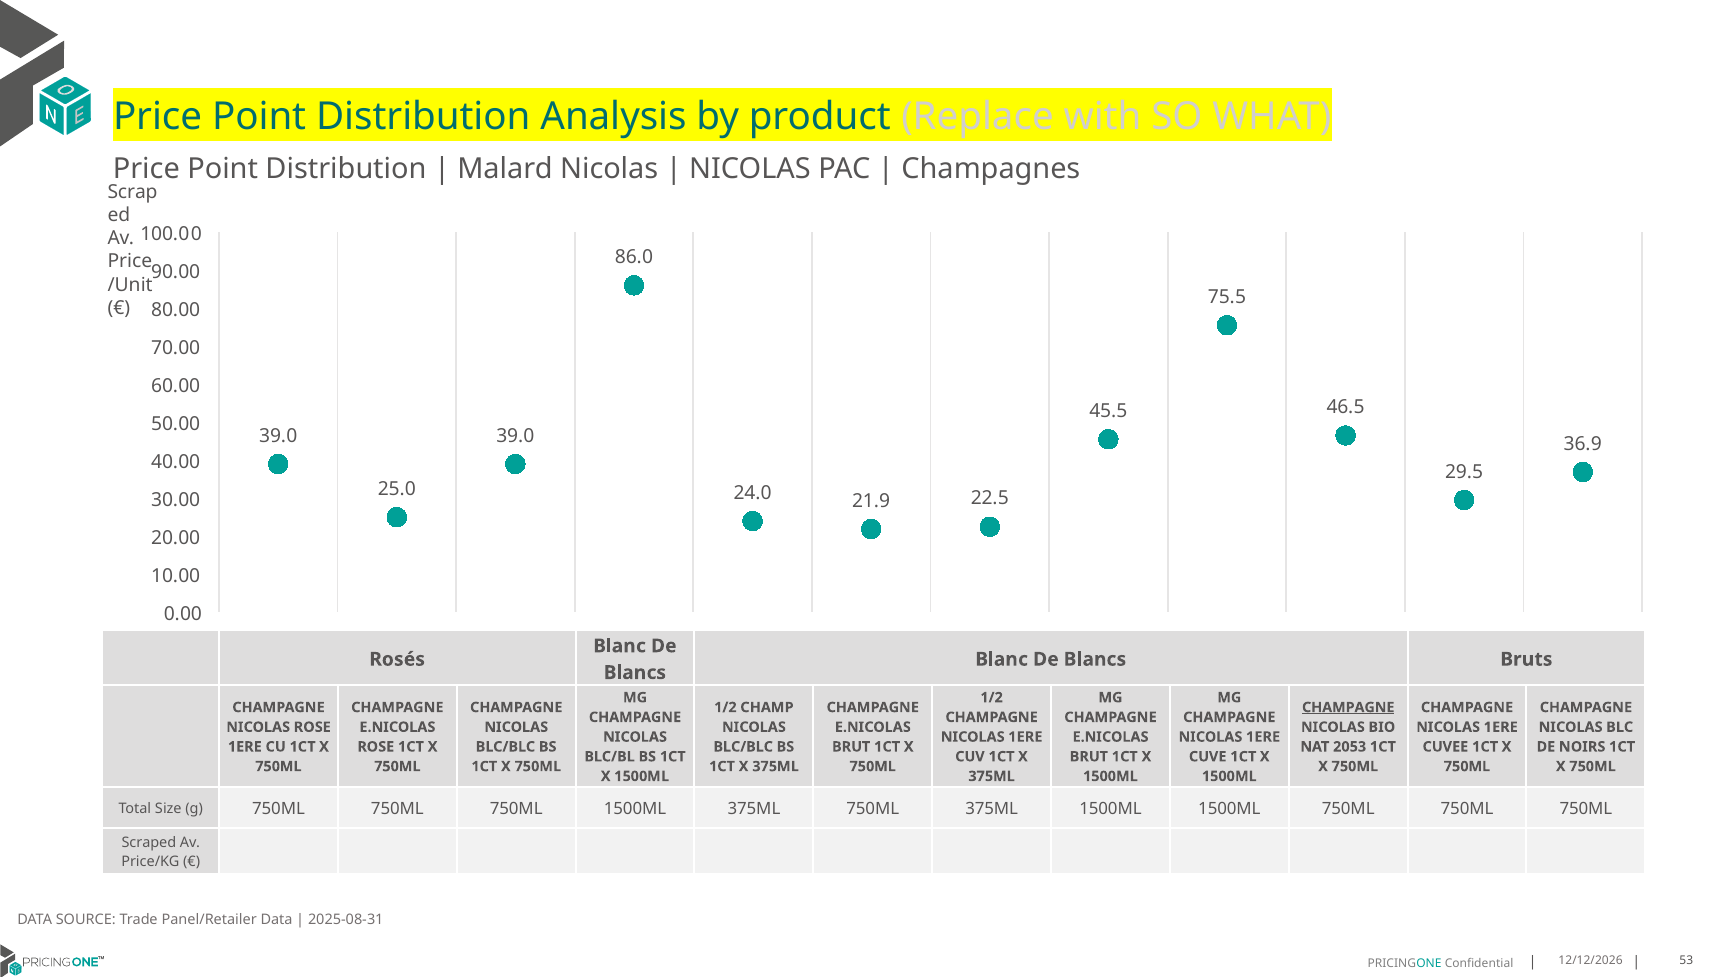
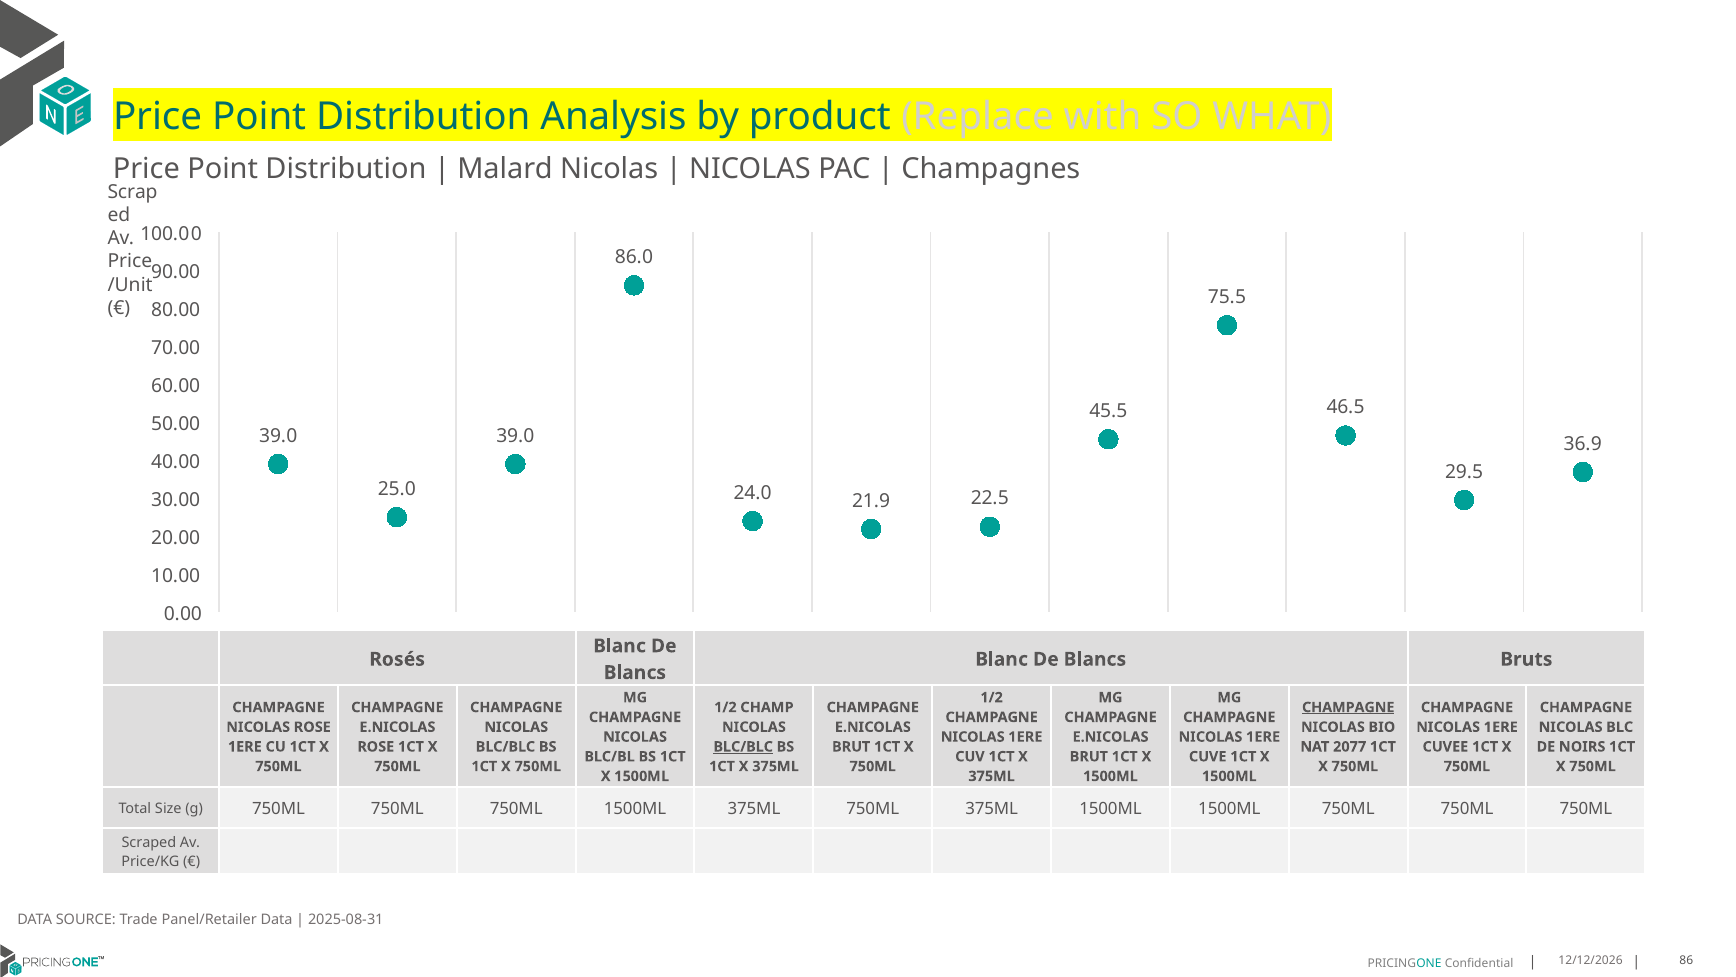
BLC/BLC at (743, 746) underline: none -> present
2053: 2053 -> 2077
53: 53 -> 86
